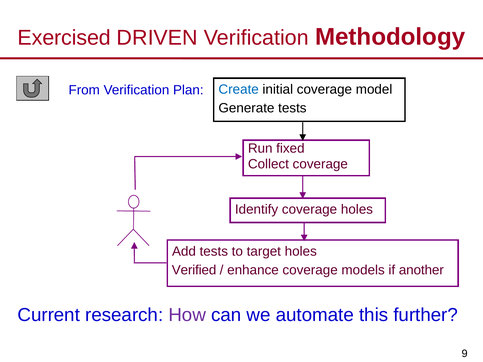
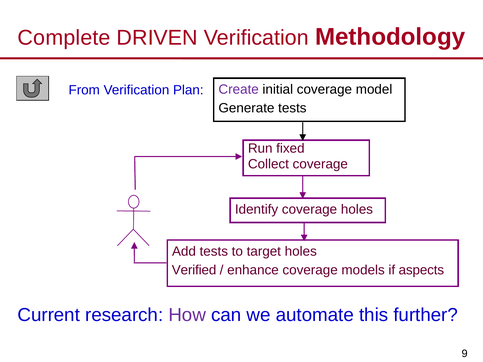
Exercised: Exercised -> Complete
Create colour: blue -> purple
another: another -> aspects
